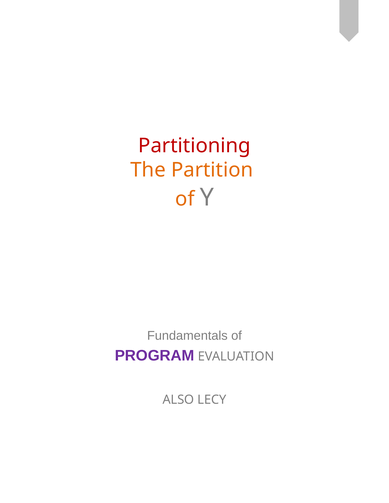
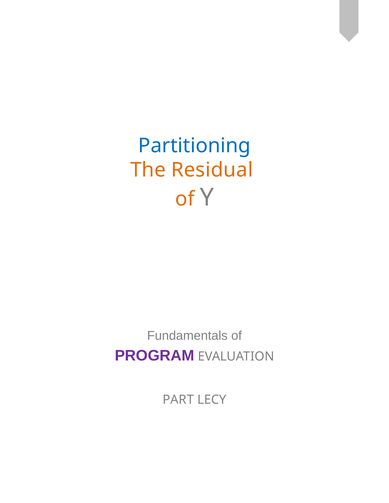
Partitioning colour: red -> blue
Partition: Partition -> Residual
ALSO: ALSO -> PART
